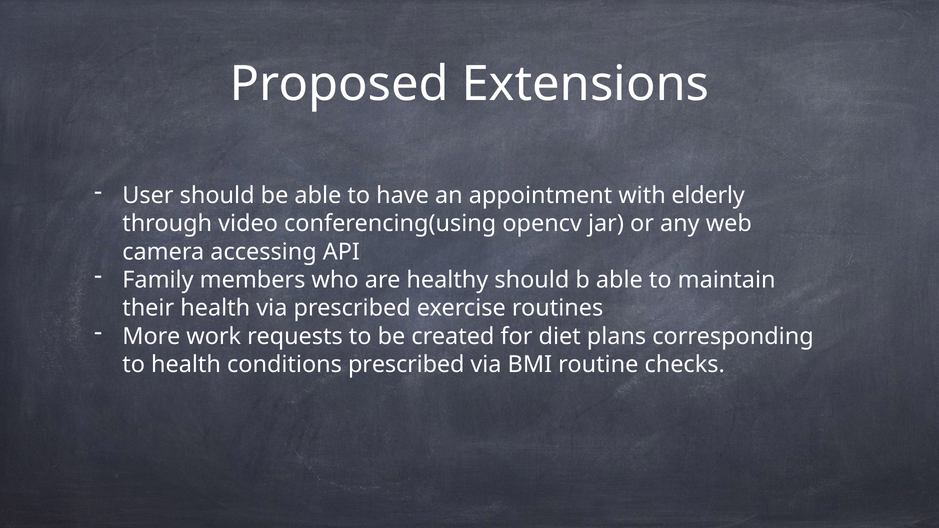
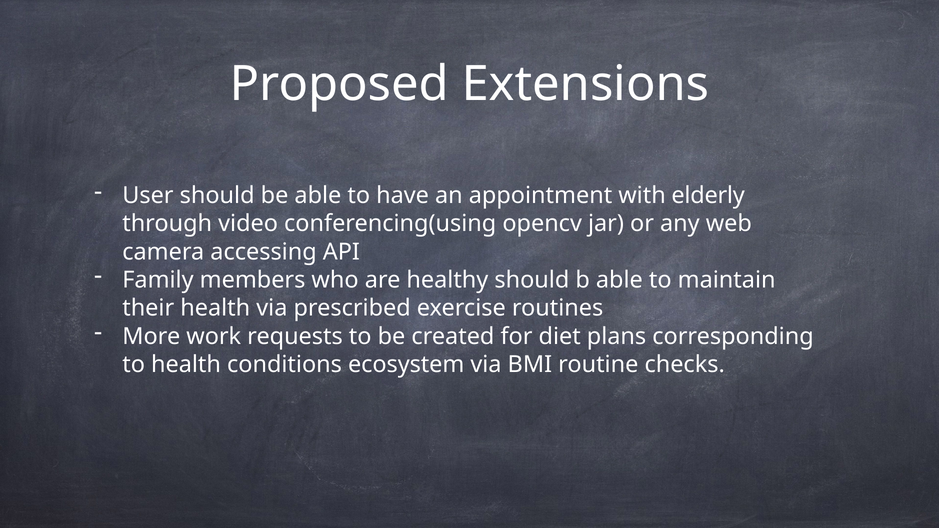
conditions prescribed: prescribed -> ecosystem
